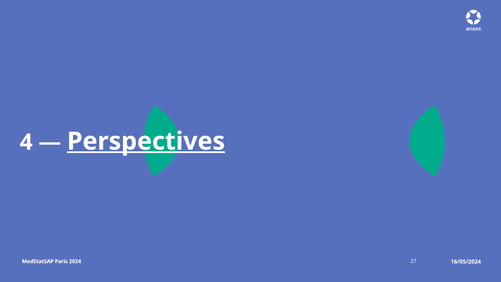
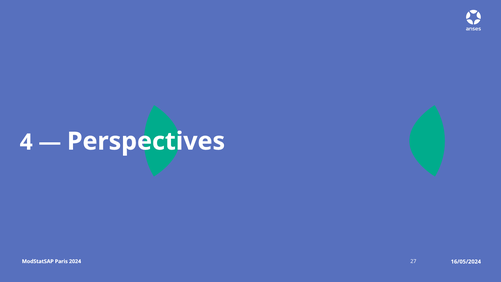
Perspectives underline: present -> none
